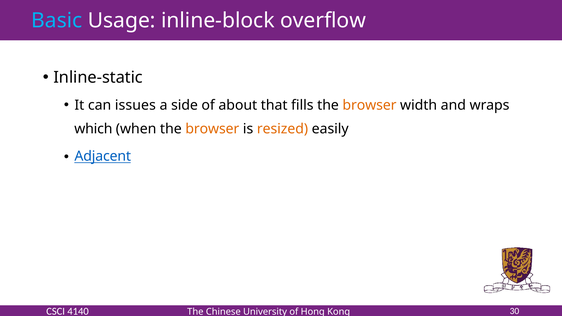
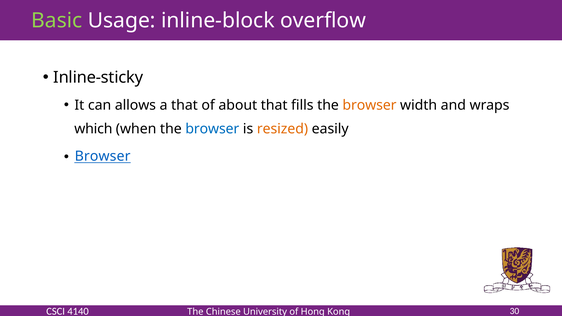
Basic colour: light blue -> light green
Inline-static: Inline-static -> Inline-sticky
issues: issues -> allows
a side: side -> that
browser at (212, 129) colour: orange -> blue
Adjacent at (103, 156): Adjacent -> Browser
